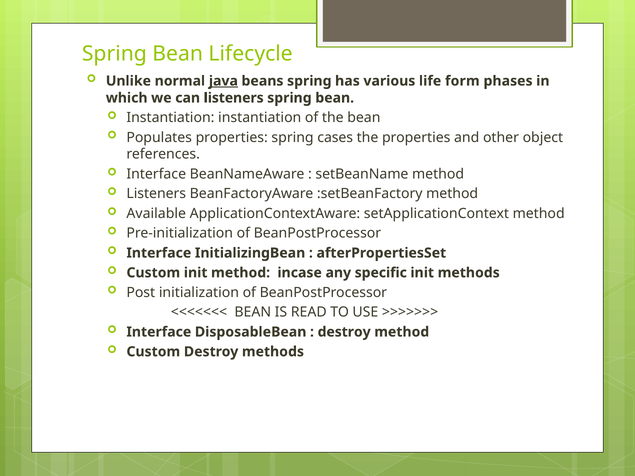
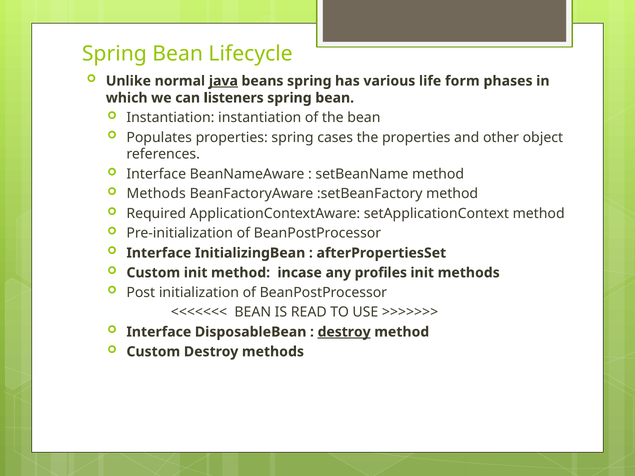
Listeners at (156, 194): Listeners -> Methods
Available: Available -> Required
specific: specific -> profiles
destroy at (344, 332) underline: none -> present
